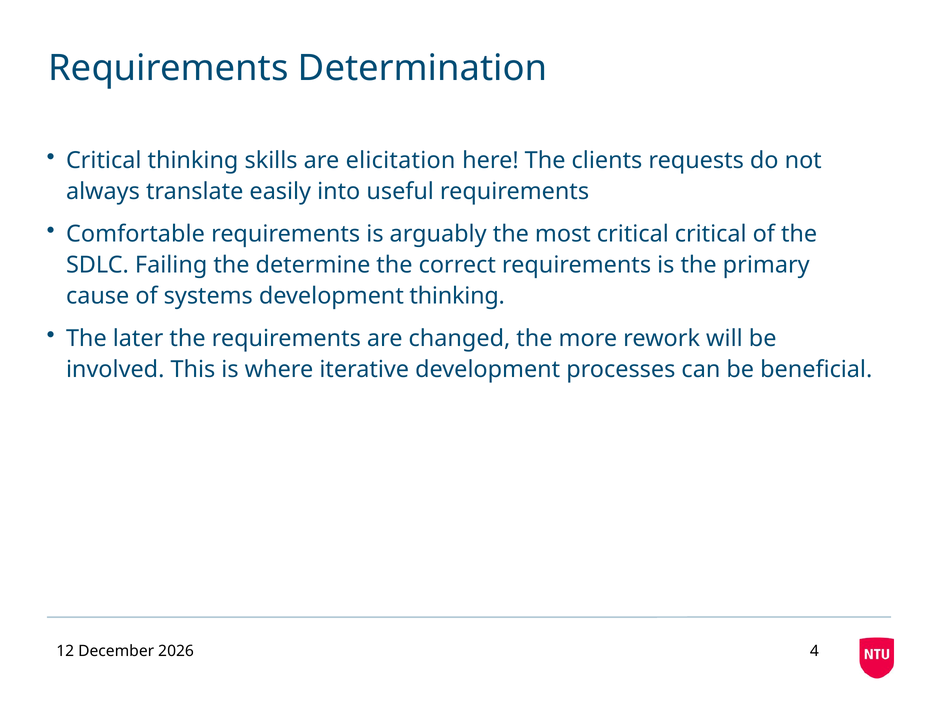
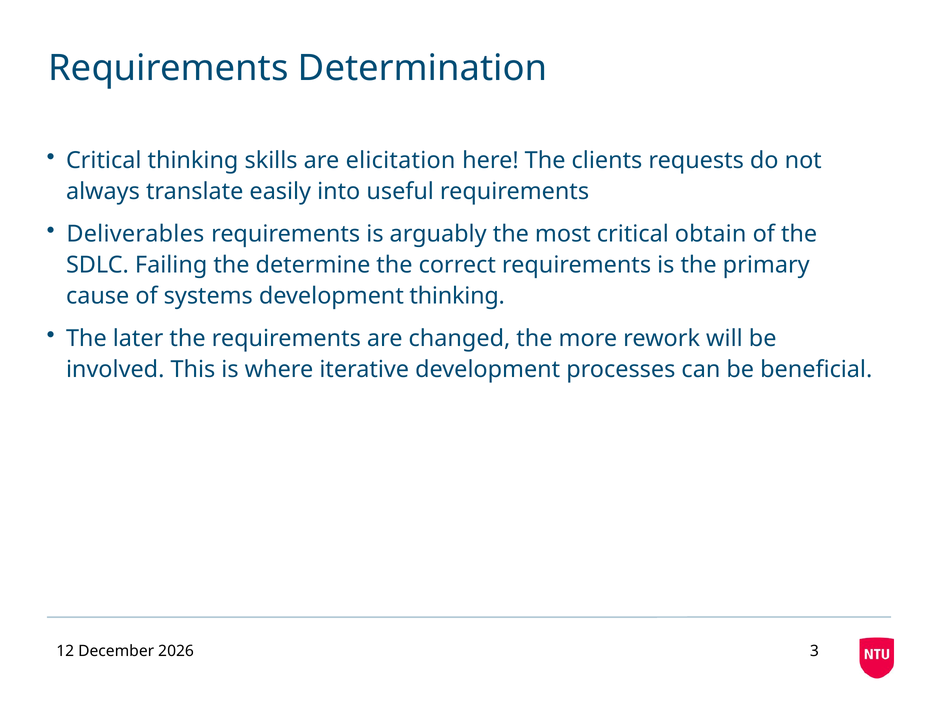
Comfortable: Comfortable -> Deliverables
critical critical: critical -> obtain
4: 4 -> 3
